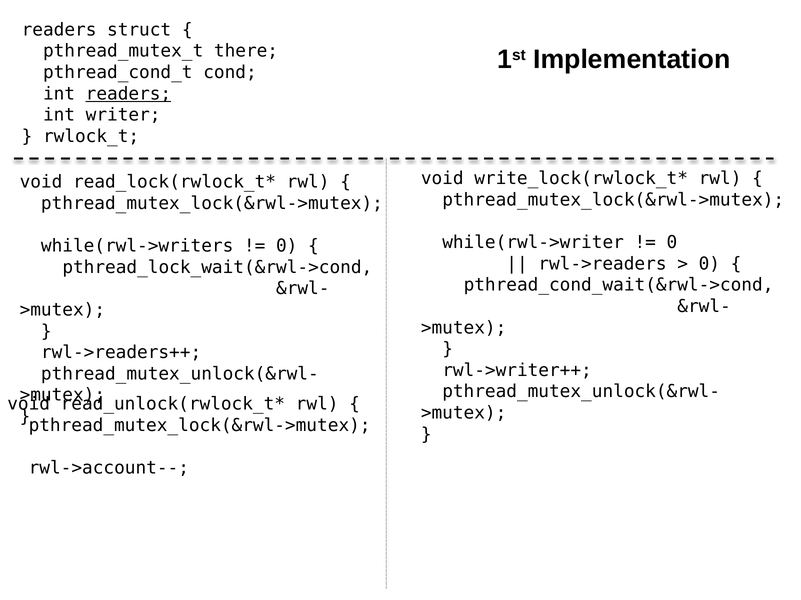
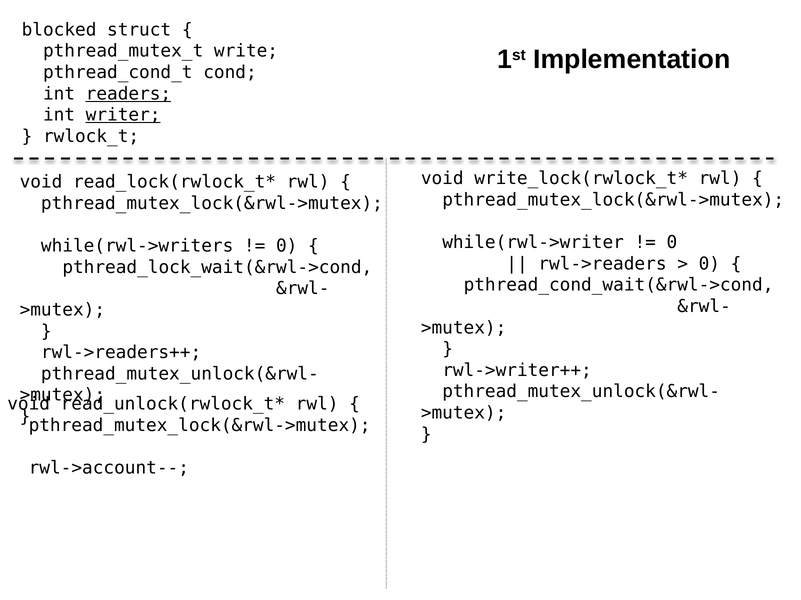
readers at (59, 30): readers -> blocked
there: there -> write
writer underline: none -> present
